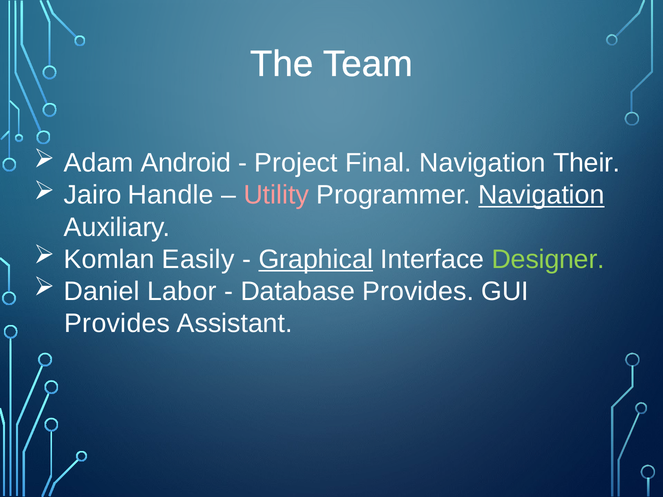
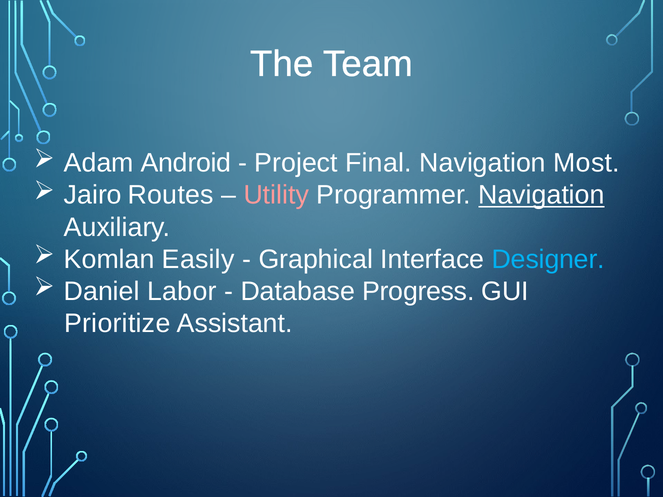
Their: Their -> Most
Handle: Handle -> Routes
Graphical underline: present -> none
Designer colour: light green -> light blue
Database Provides: Provides -> Progress
Provides at (117, 324): Provides -> Prioritize
